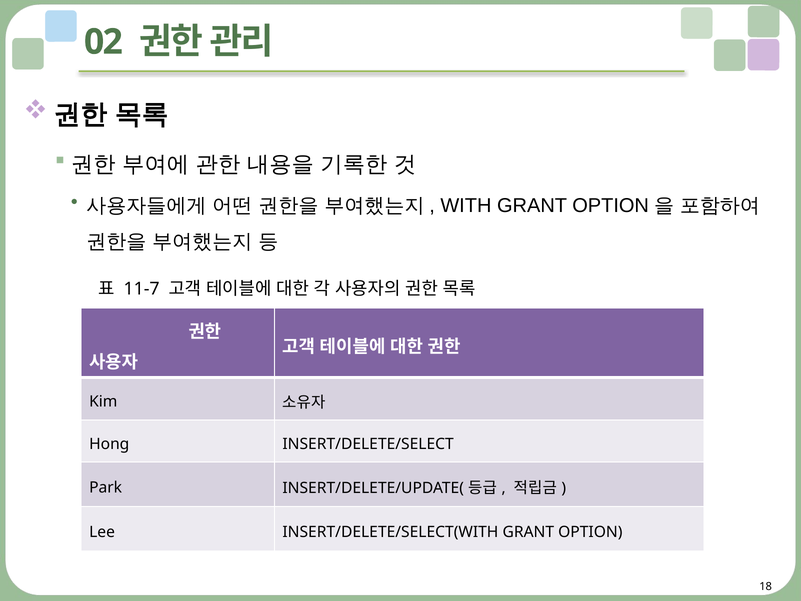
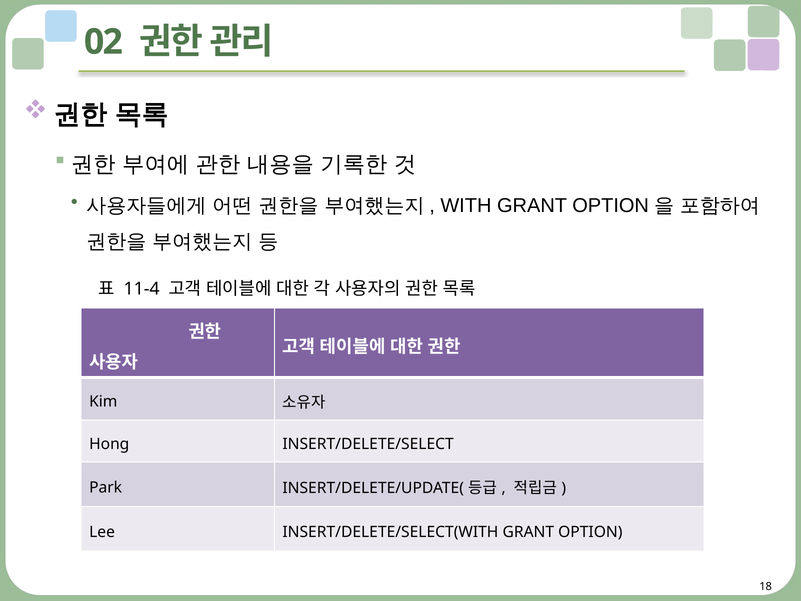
11-7: 11-7 -> 11-4
